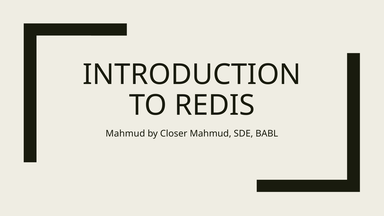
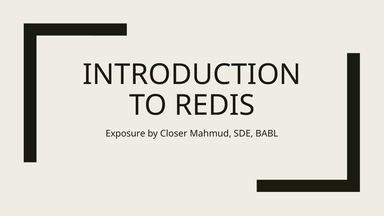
Mahmud at (125, 134): Mahmud -> Exposure
